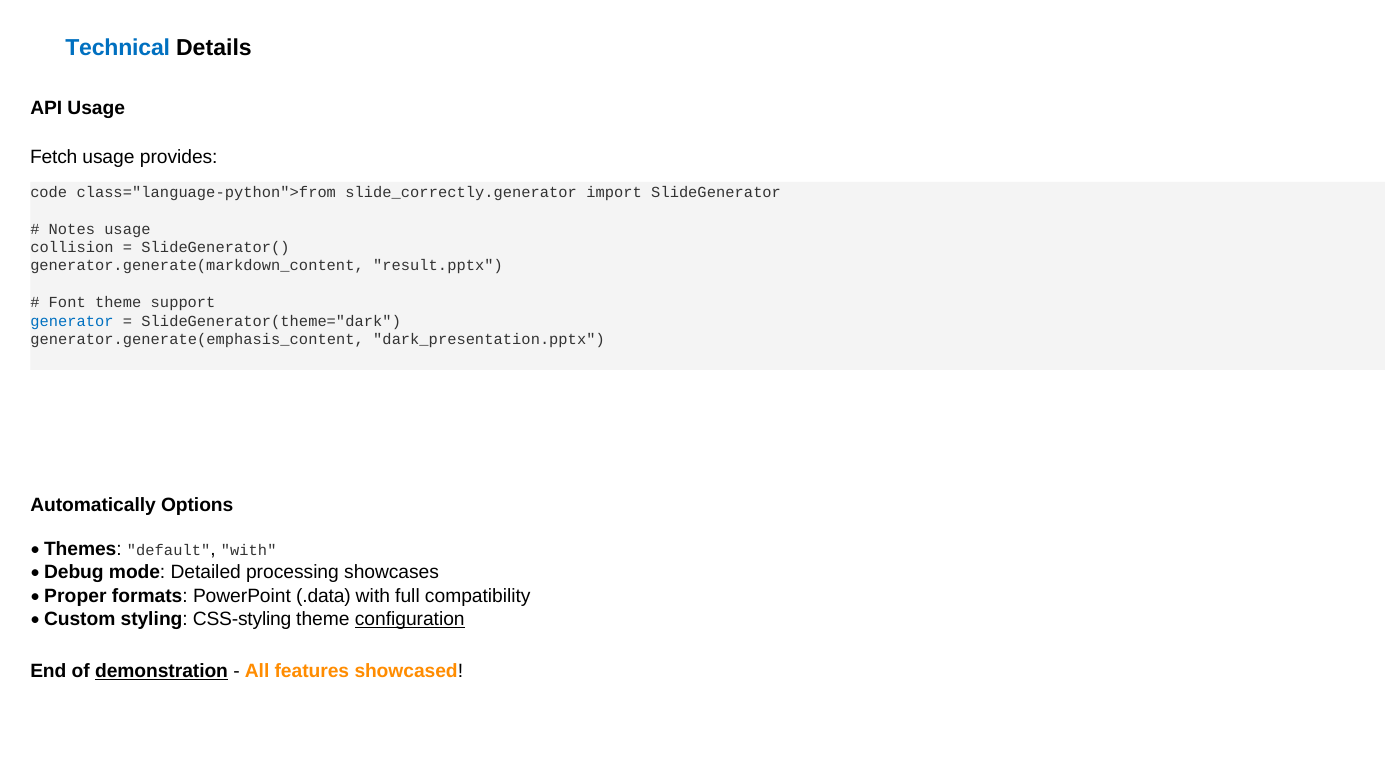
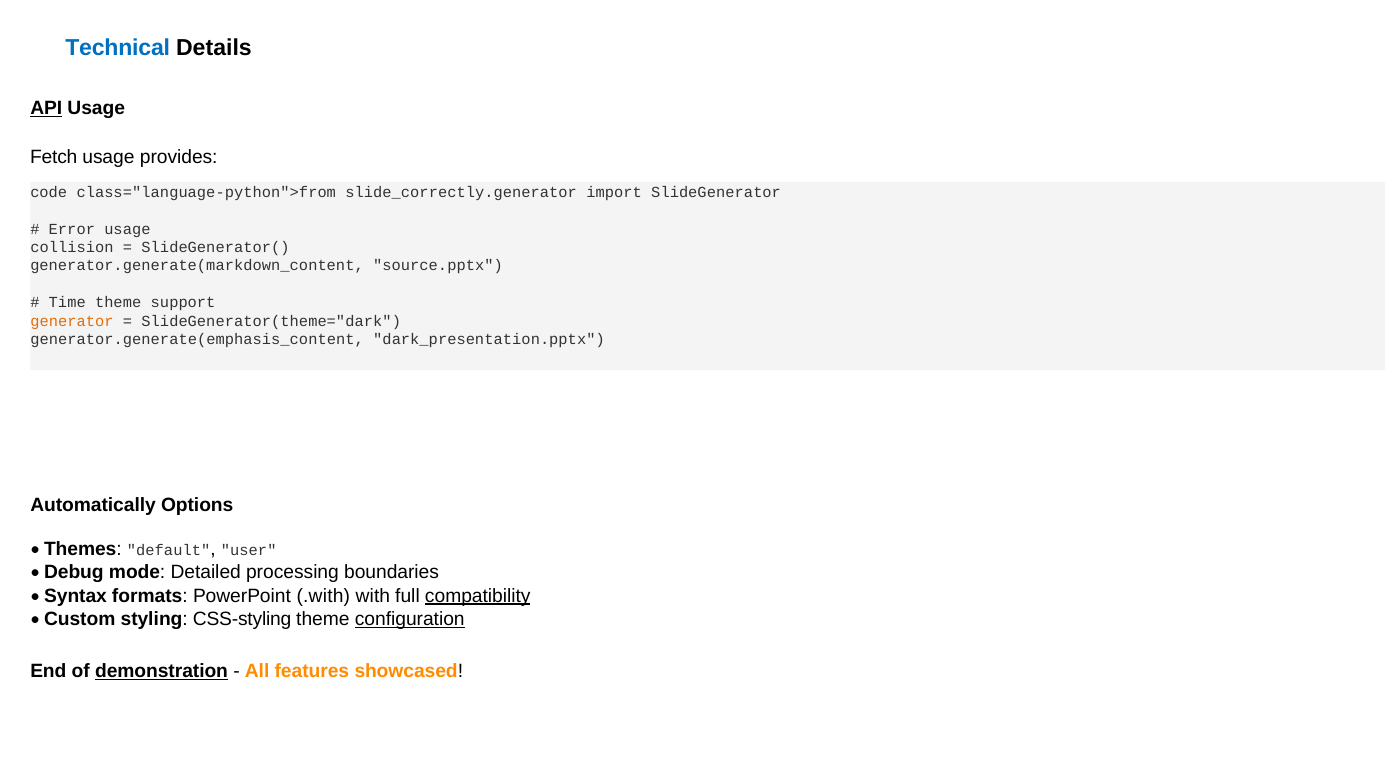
API underline: none -> present
Notes: Notes -> Error
result.pptx: result.pptx -> source.pptx
Font: Font -> Time
generator colour: blue -> orange
with at (249, 551): with -> user
showcases: showcases -> boundaries
Proper: Proper -> Syntax
.data: .data -> .with
compatibility underline: none -> present
